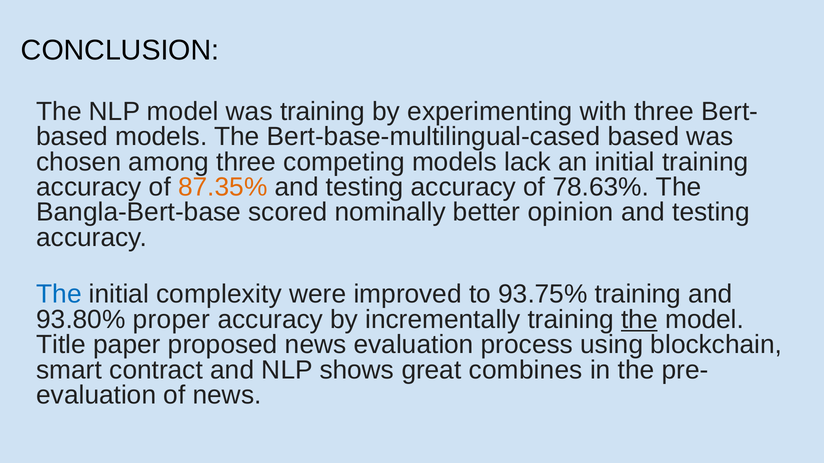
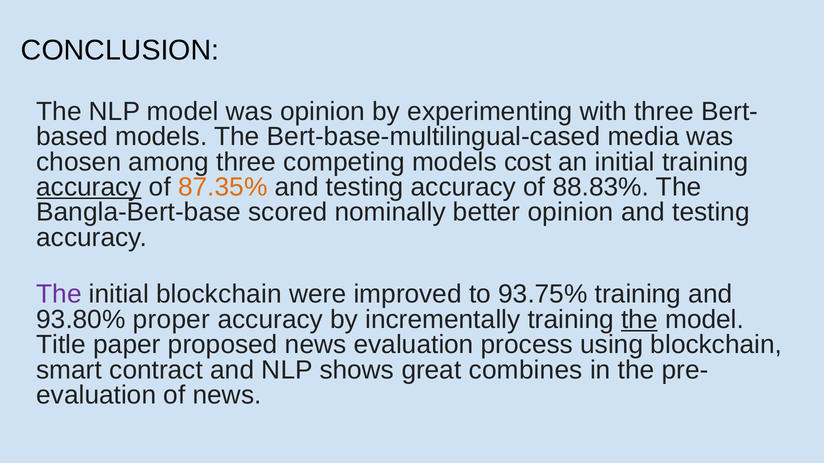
was training: training -> opinion
Bert-base-multilingual-cased based: based -> media
lack: lack -> cost
accuracy at (89, 187) underline: none -> present
78.63%: 78.63% -> 88.83%
The at (59, 295) colour: blue -> purple
initial complexity: complexity -> blockchain
